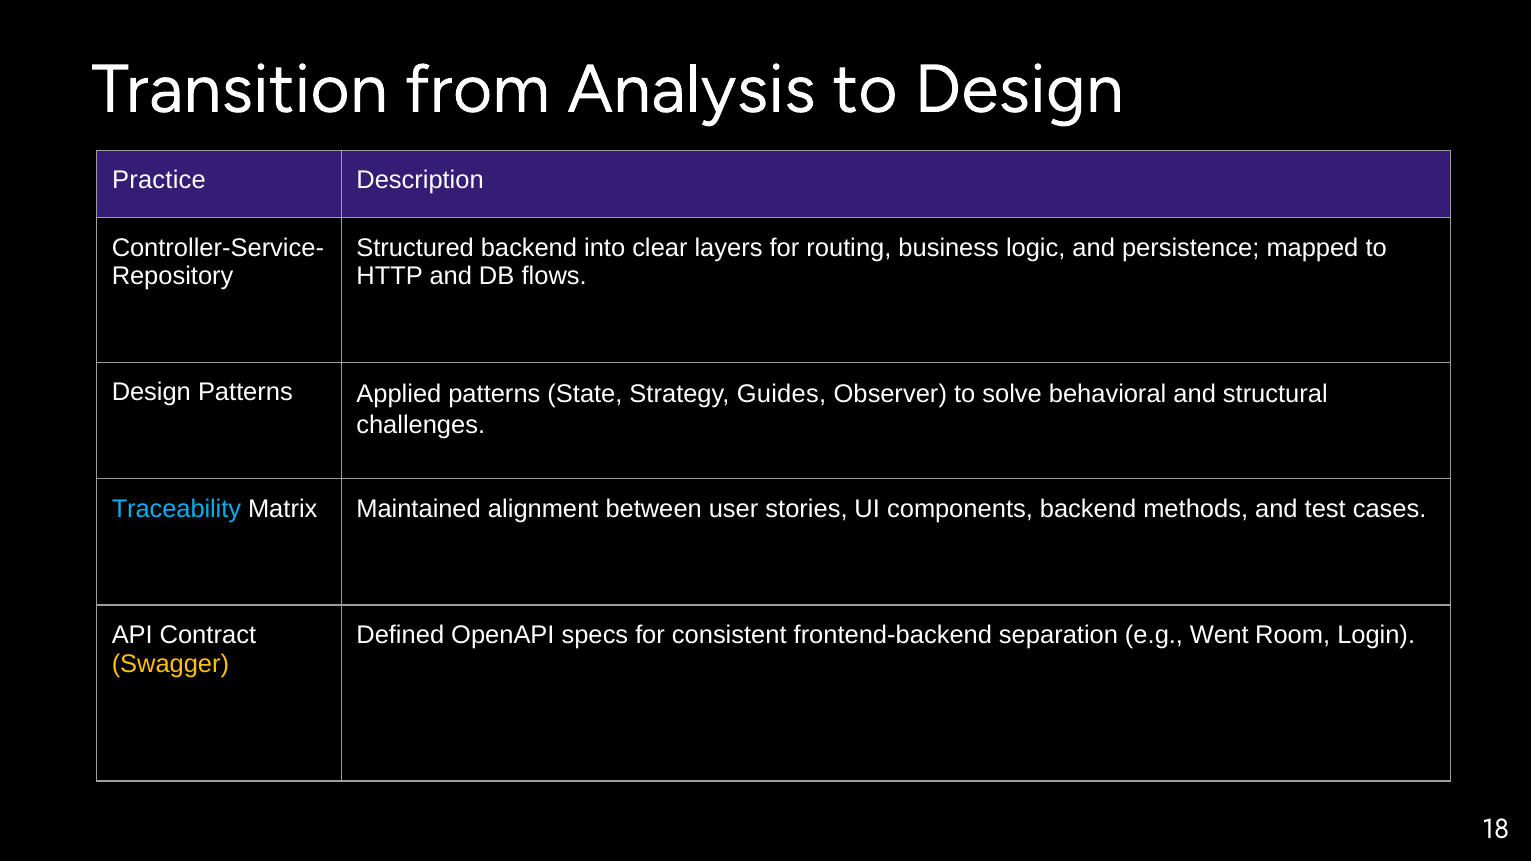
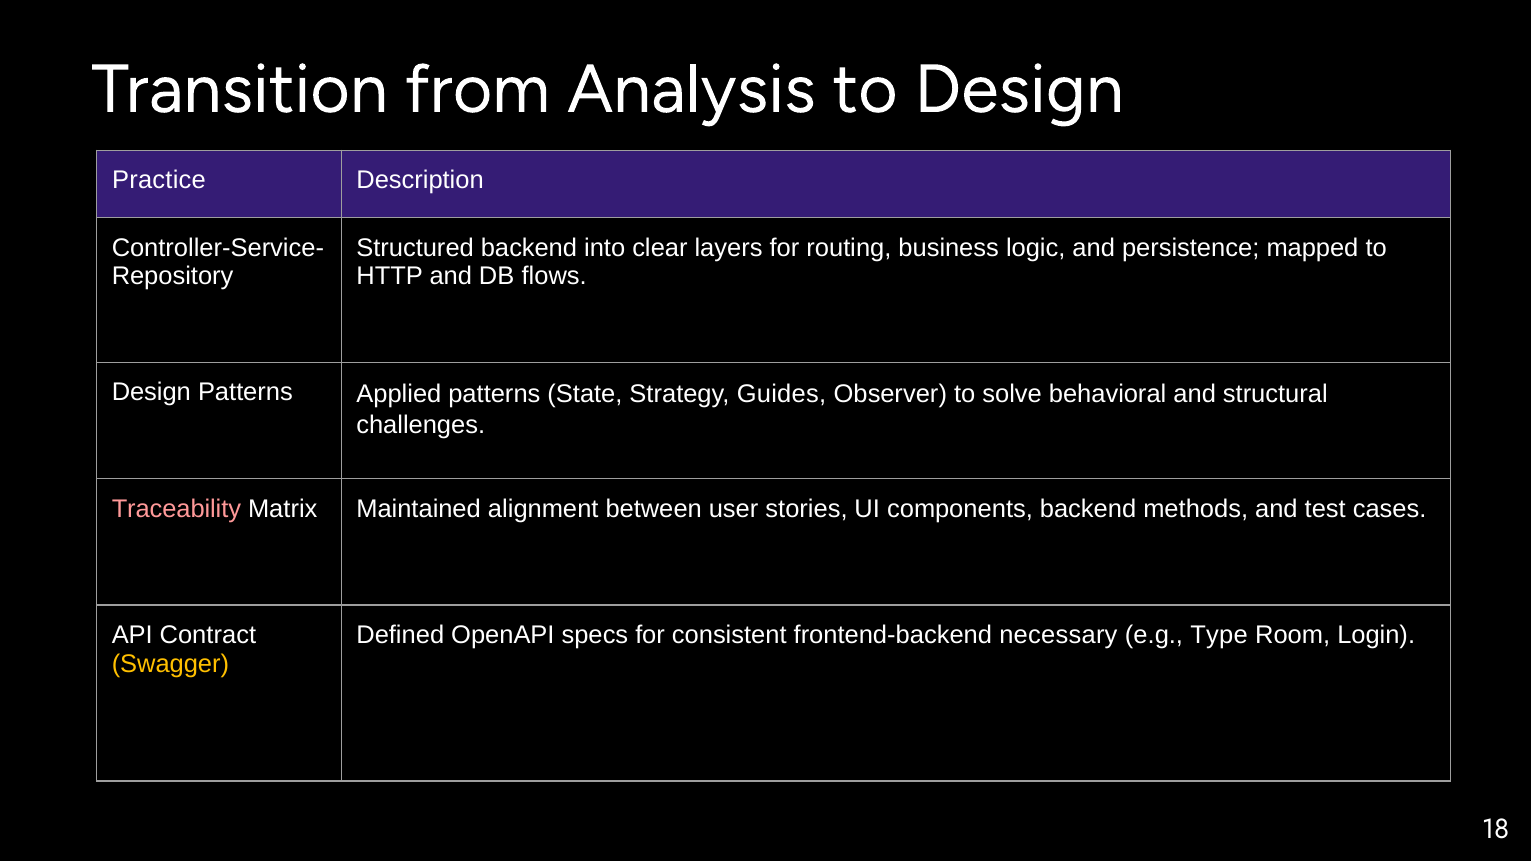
Traceability colour: light blue -> pink
separation: separation -> necessary
Went: Went -> Type
